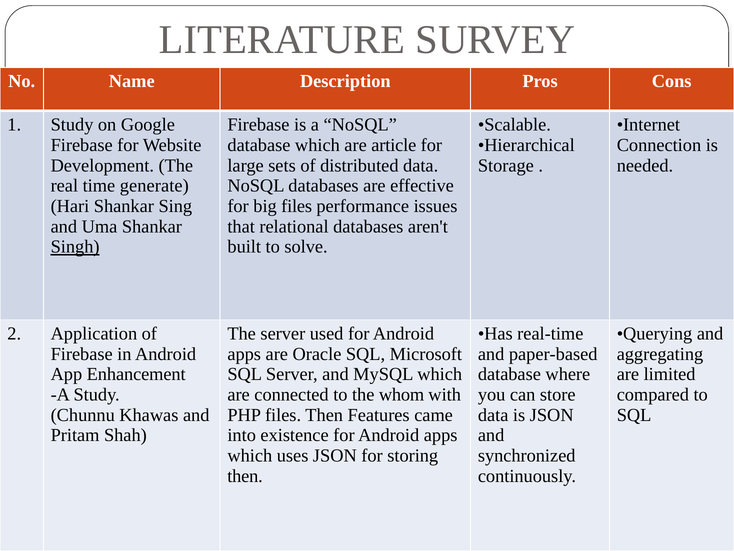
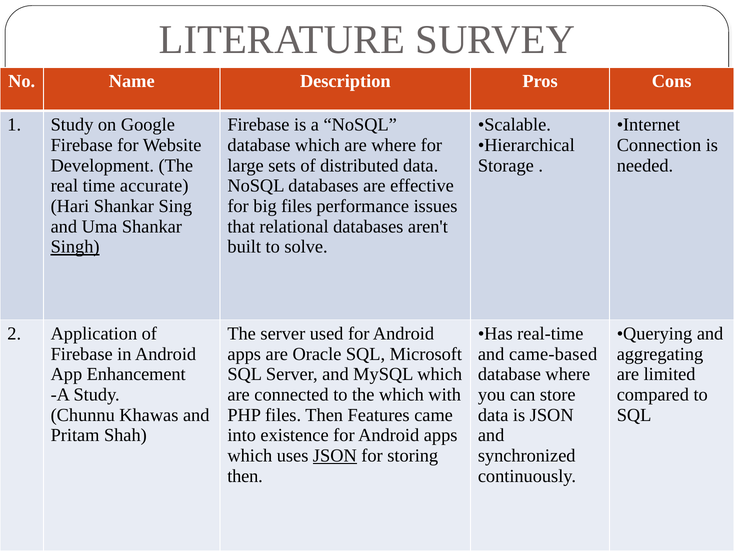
are article: article -> where
generate: generate -> accurate
paper-based: paper-based -> came-based
the whom: whom -> which
JSON at (335, 455) underline: none -> present
